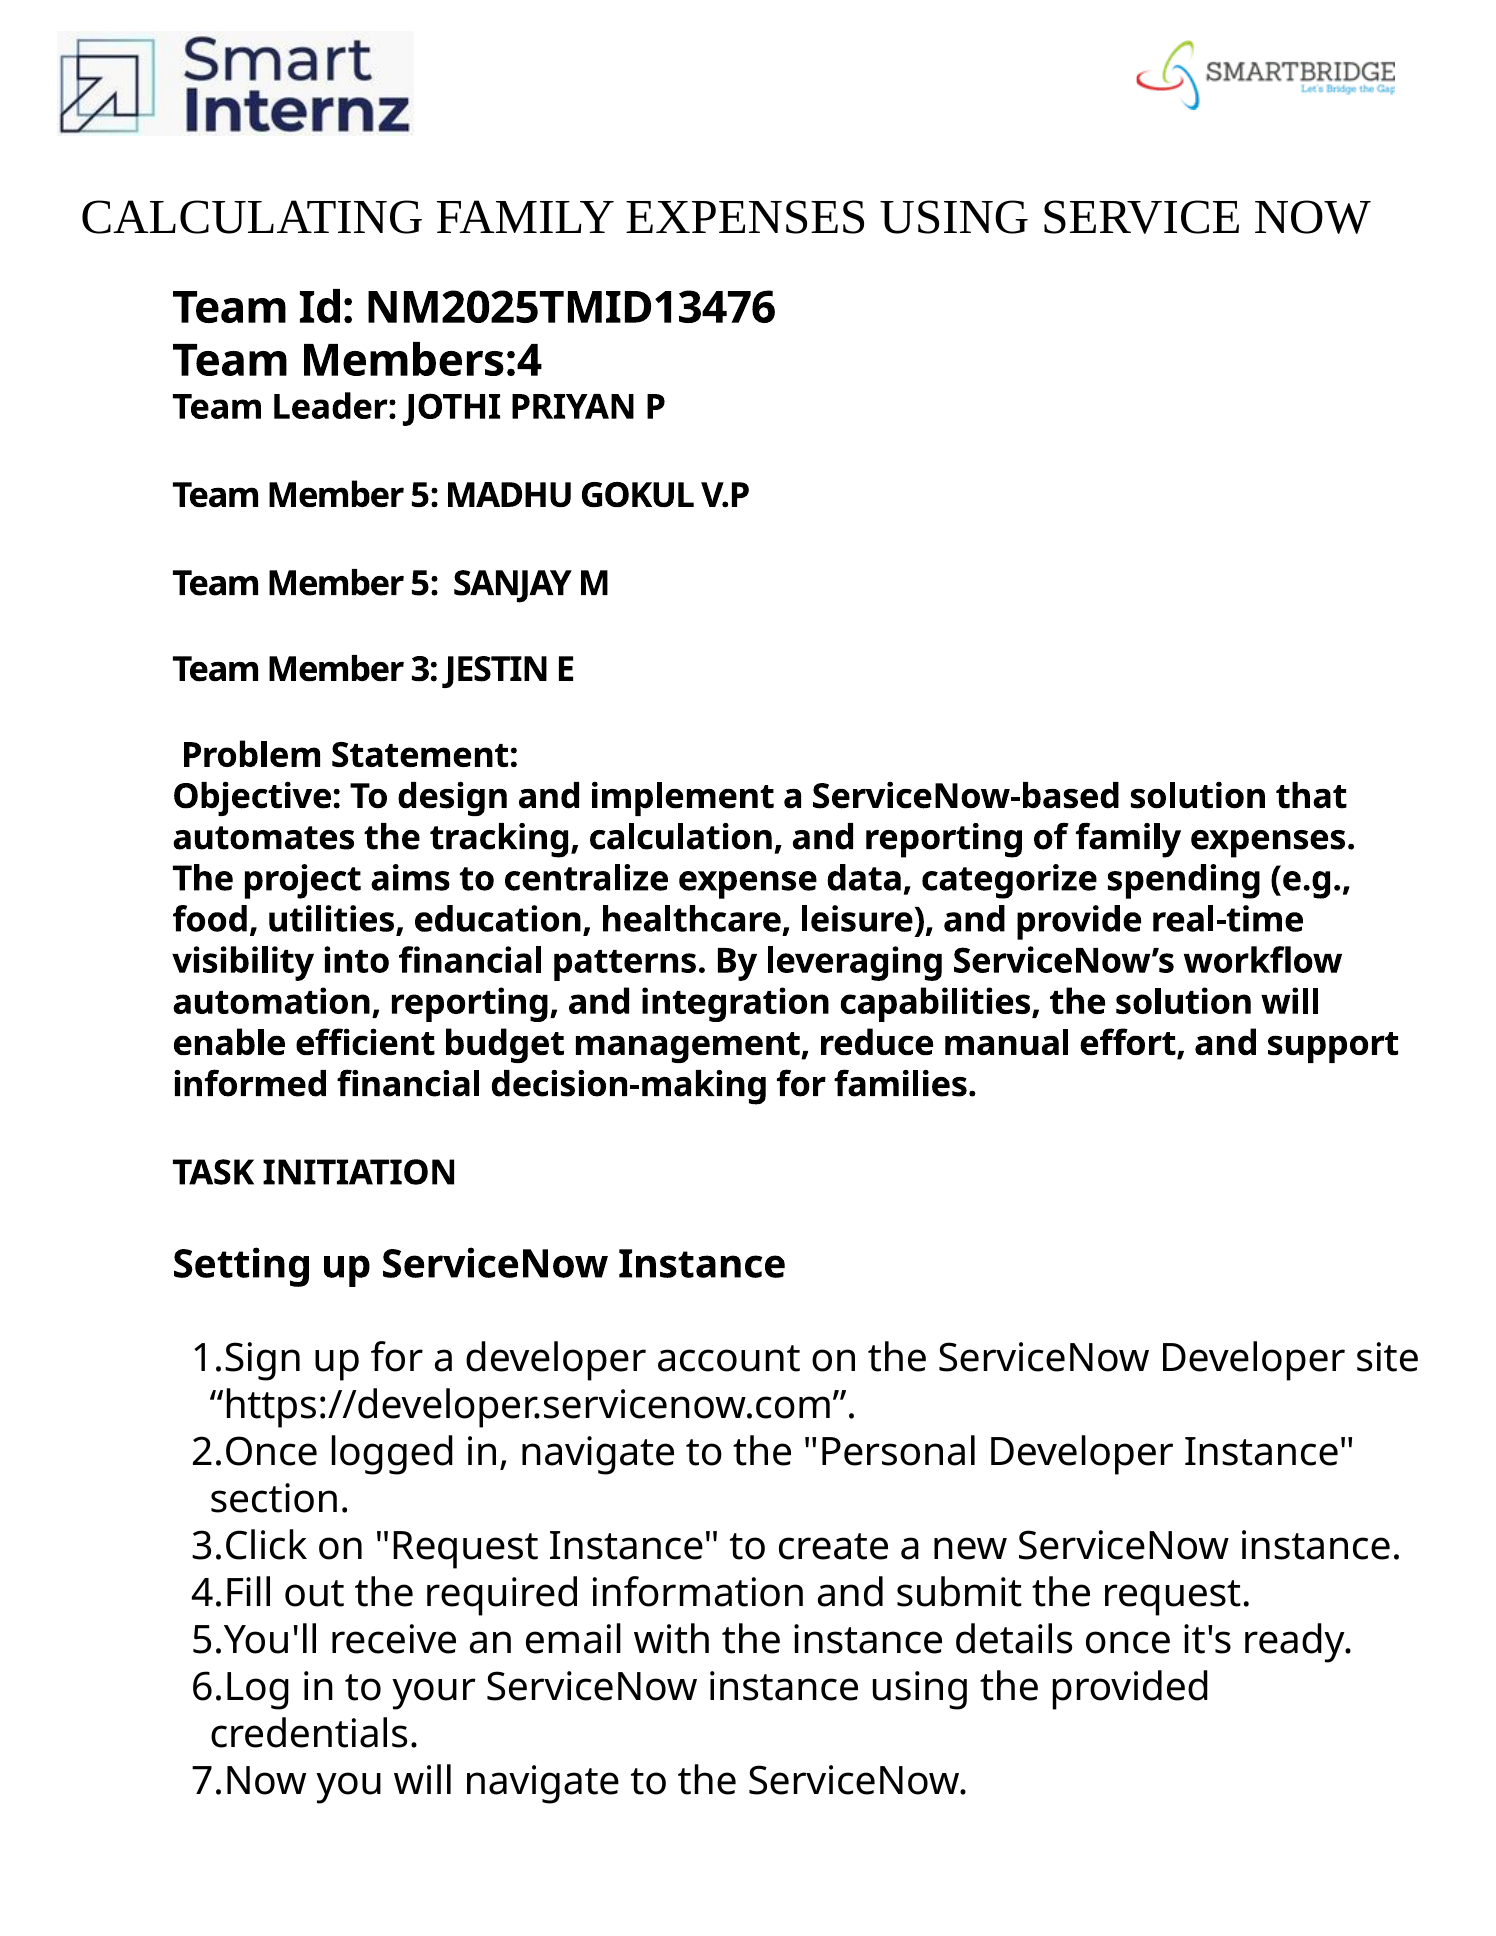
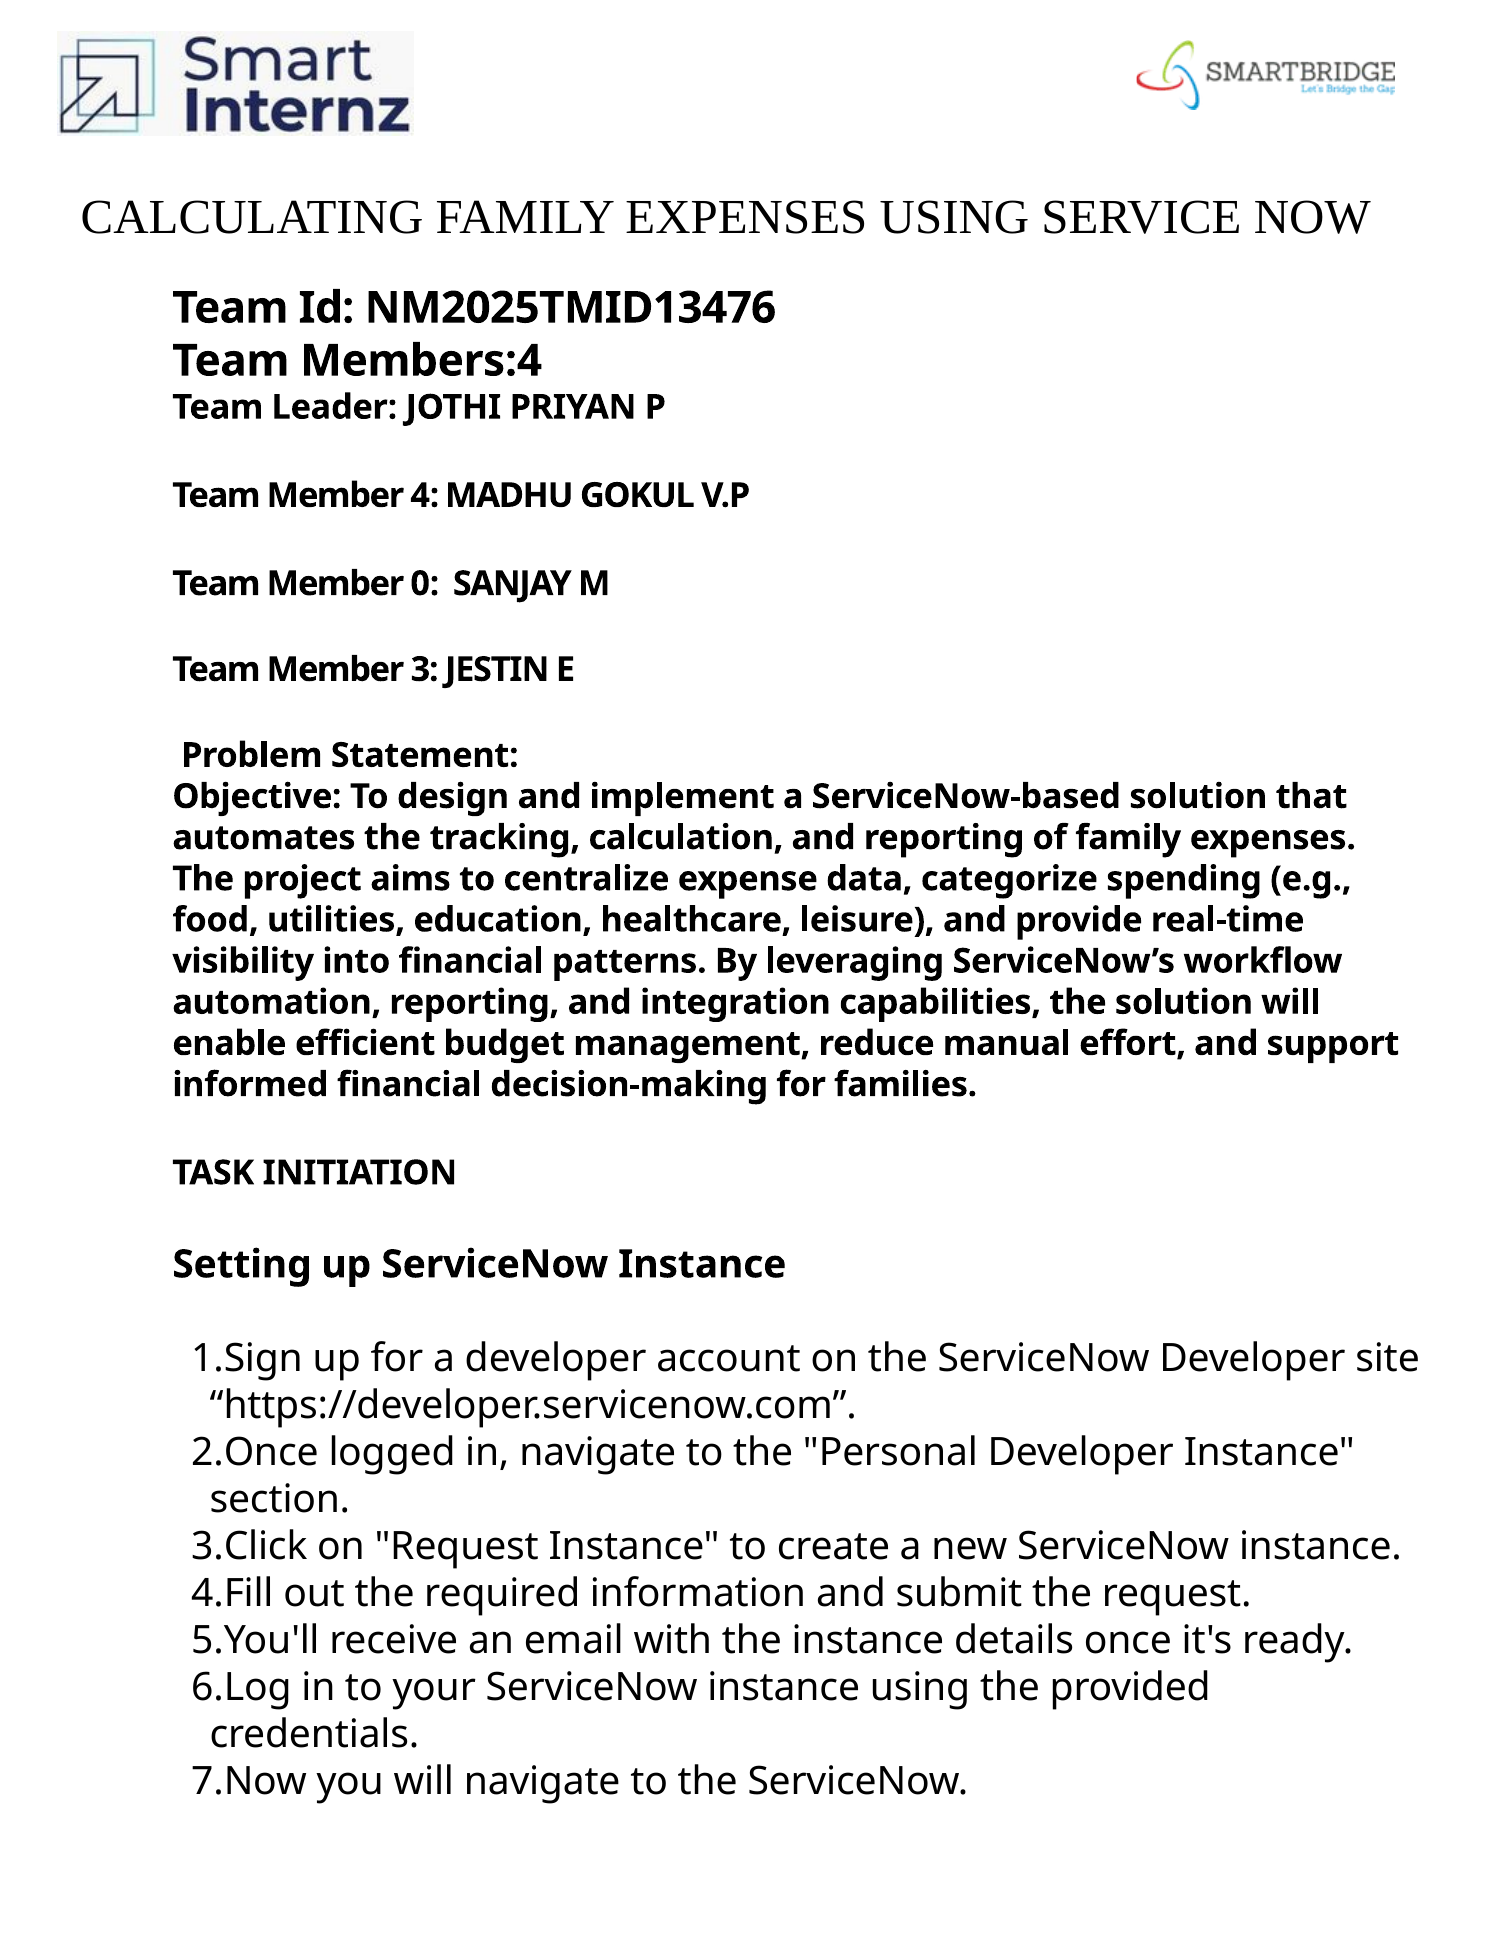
5 at (425, 496): 5 -> 4
5 at (425, 584): 5 -> 0
